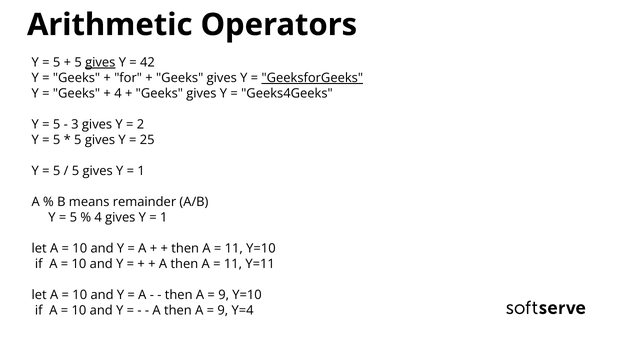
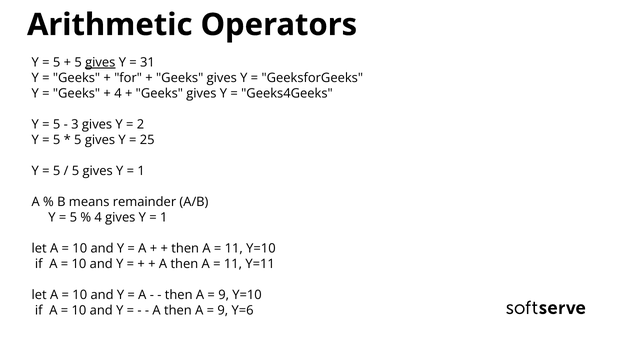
42: 42 -> 31
GeeksforGeeks underline: present -> none
Y=4: Y=4 -> Y=6
